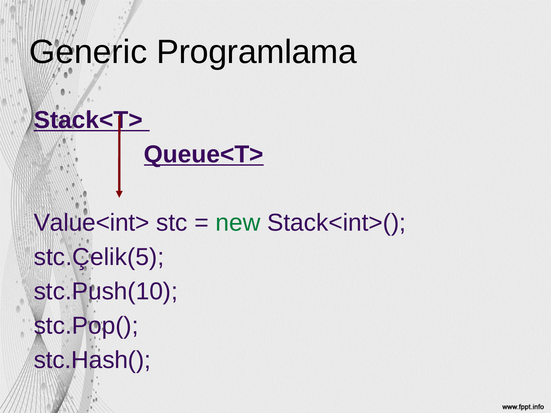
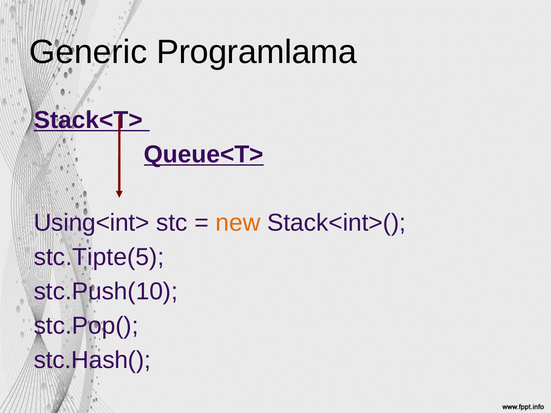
Value<int>: Value<int> -> Using<int>
new colour: green -> orange
stc.Çelik(5: stc.Çelik(5 -> stc.Tipte(5
